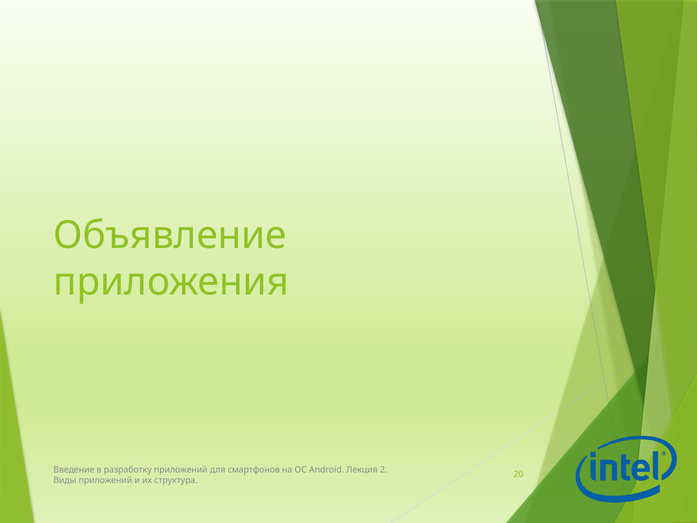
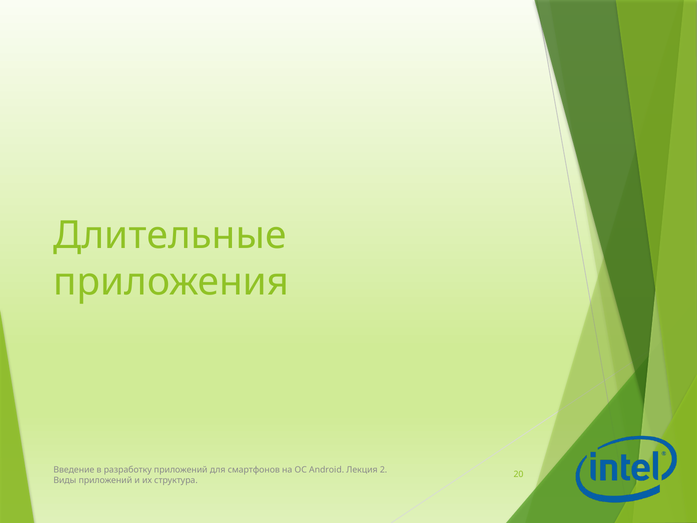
Объявление: Объявление -> Длительные
